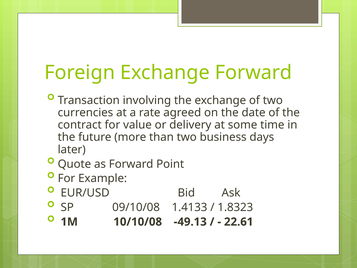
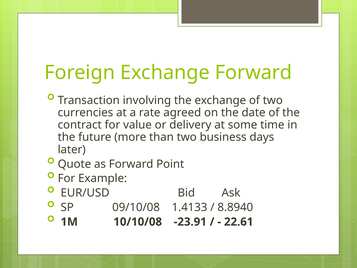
1.8323: 1.8323 -> 8.8940
-49.13: -49.13 -> -23.91
